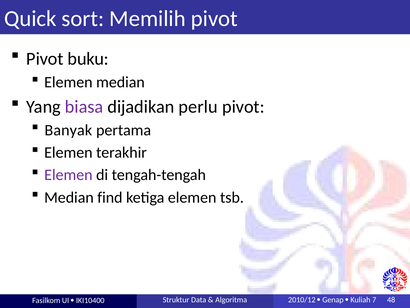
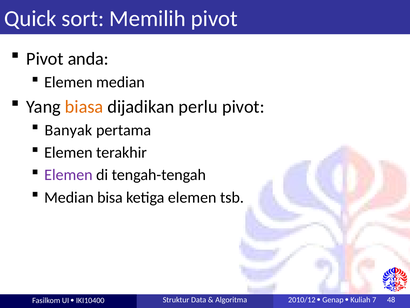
buku: buku -> anda
biasa colour: purple -> orange
find: find -> bisa
